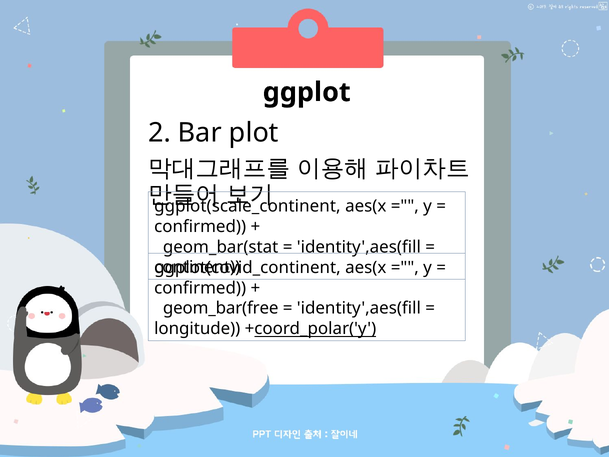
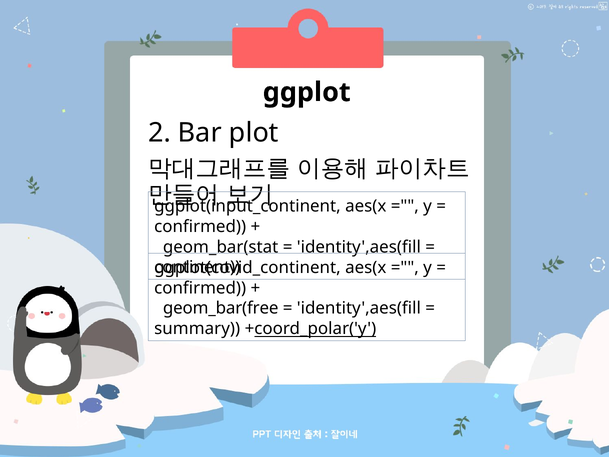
ggplot(scale_continent: ggplot(scale_continent -> ggplot(input_continent
longitude: longitude -> summary
